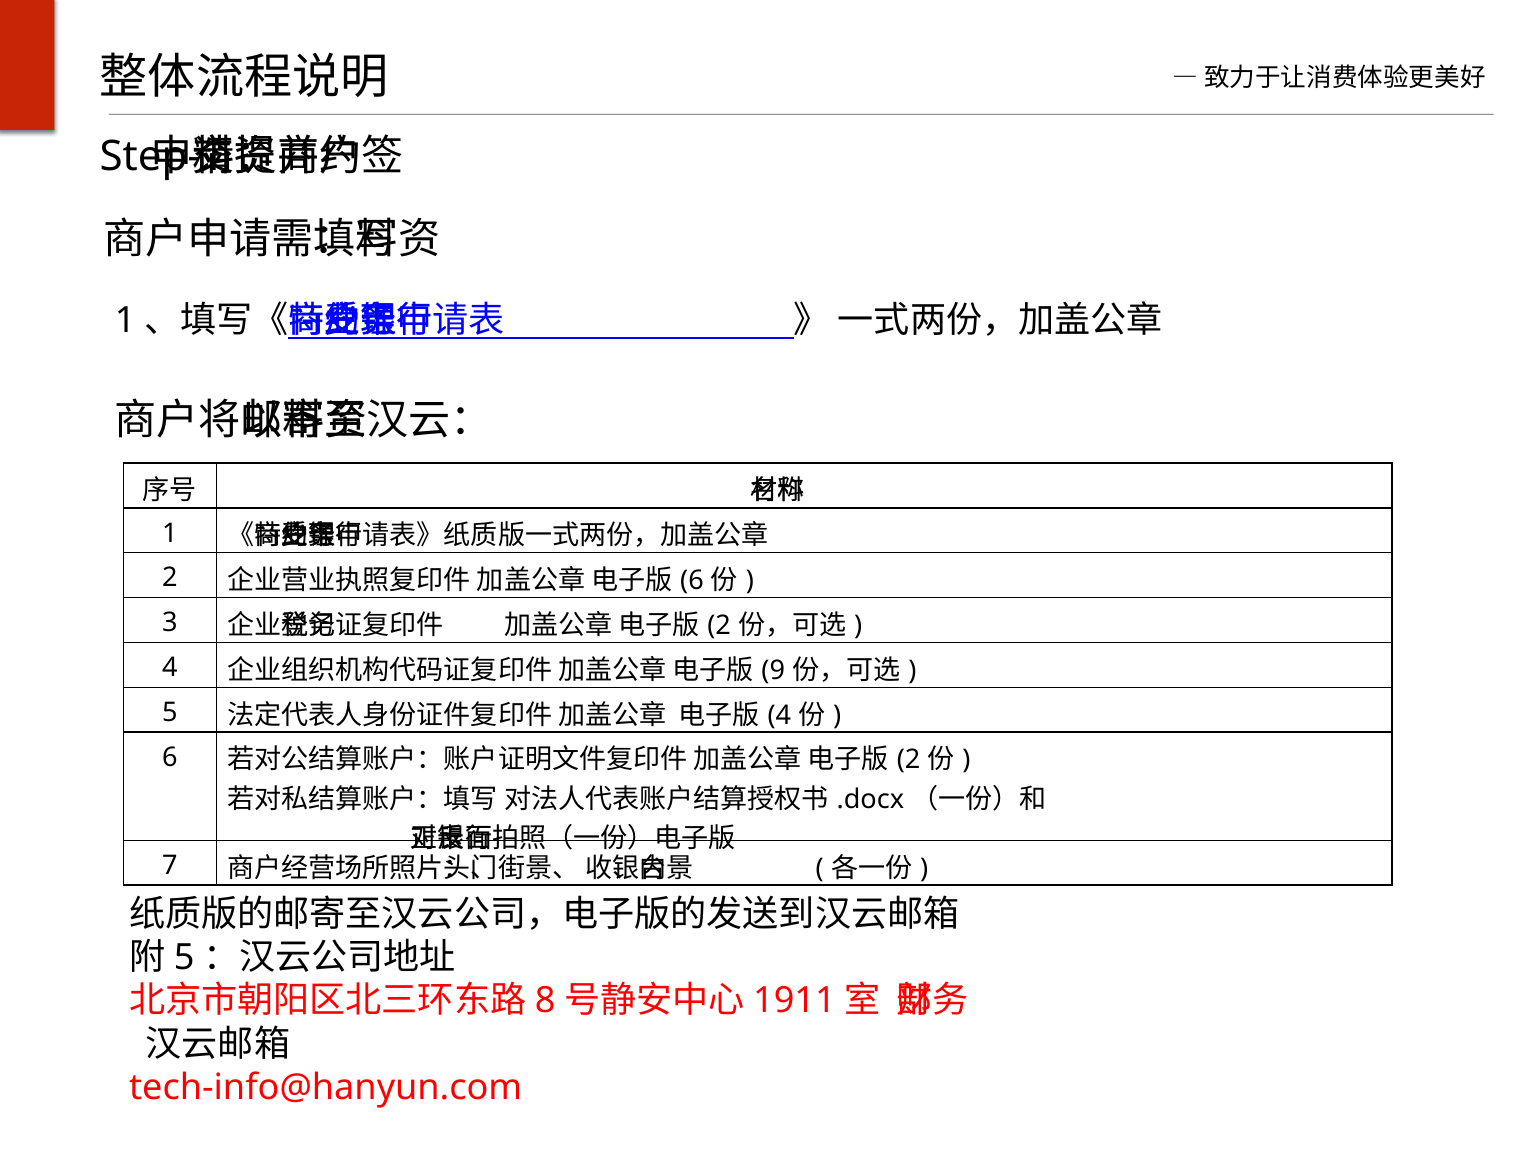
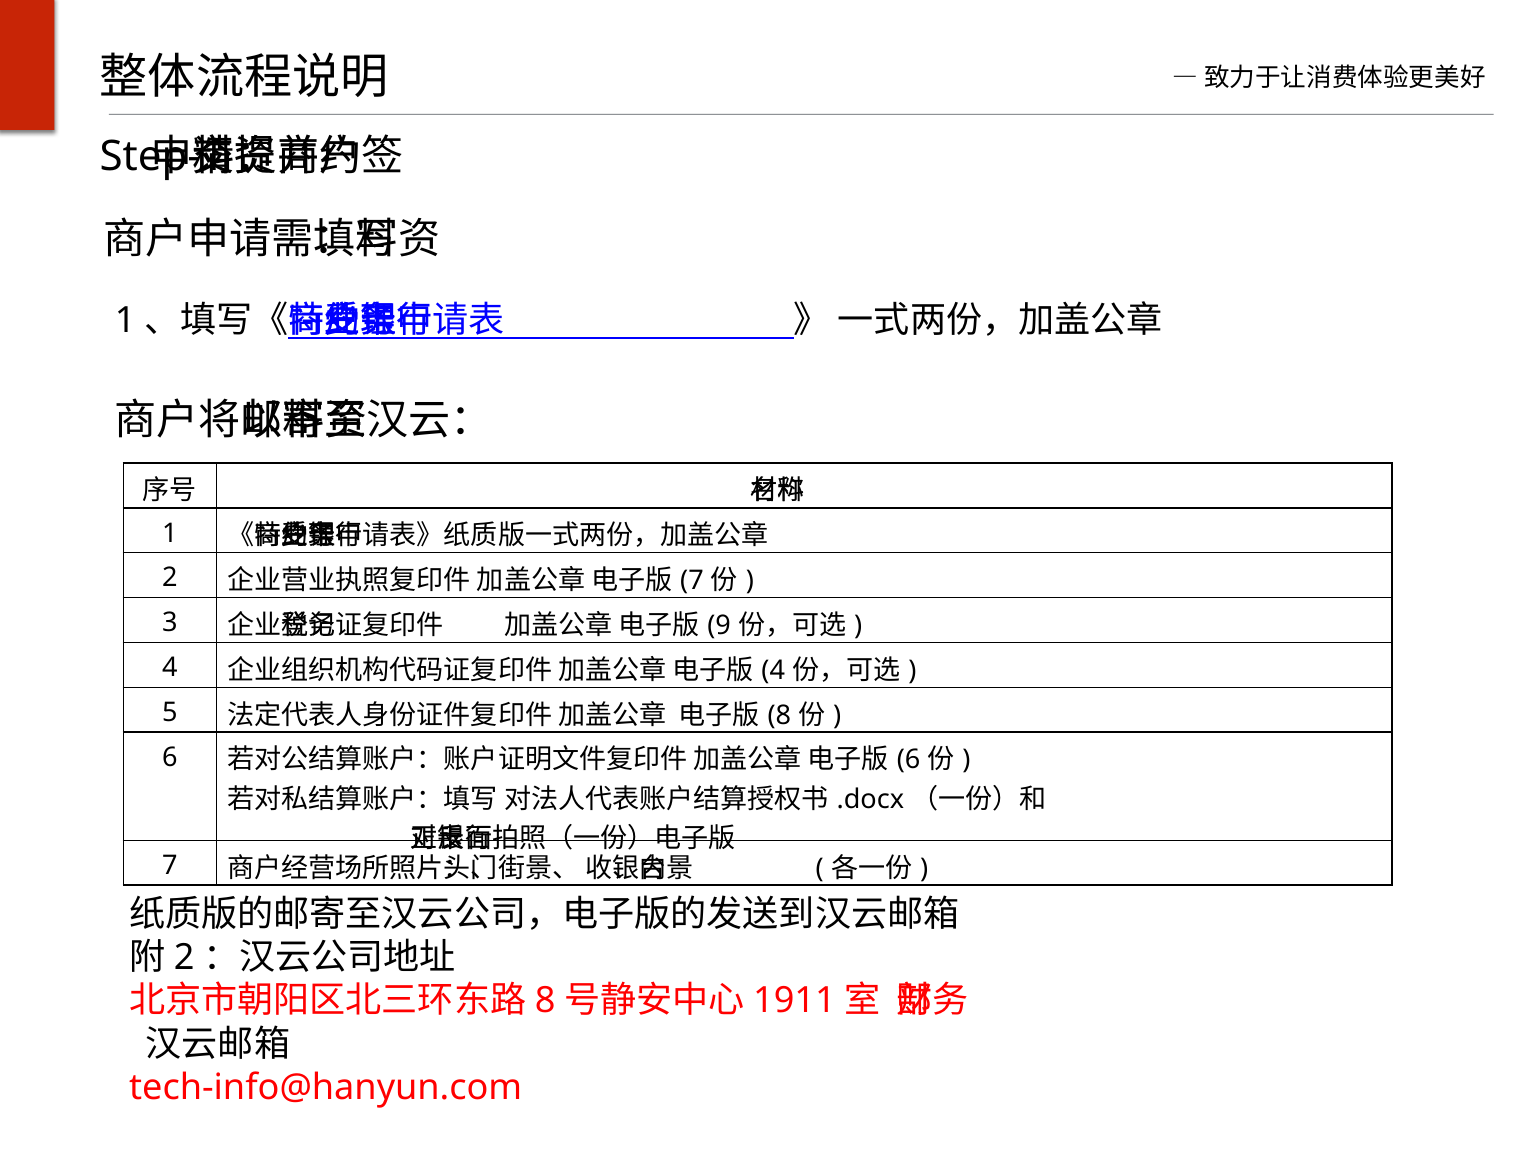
6 at (692, 581): 6 -> 7
2 at (719, 625): 2 -> 9
9 at (773, 670): 9 -> 4
4 at (779, 715): 4 -> 8
2 at (909, 760): 2 -> 6
5 at (184, 958): 5 -> 2
